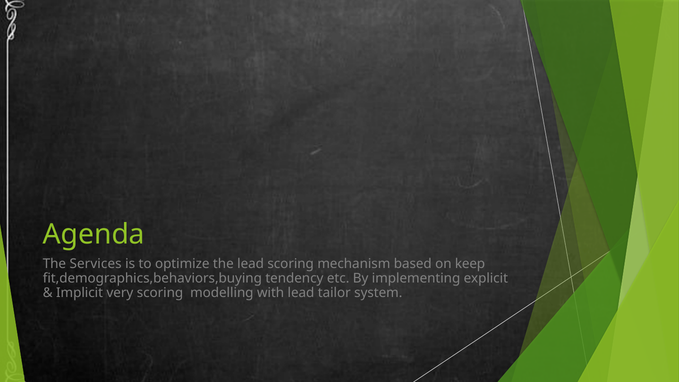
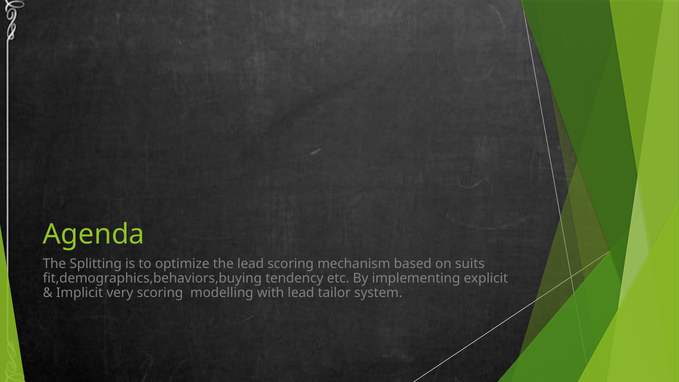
Services: Services -> Splitting
keep: keep -> suits
